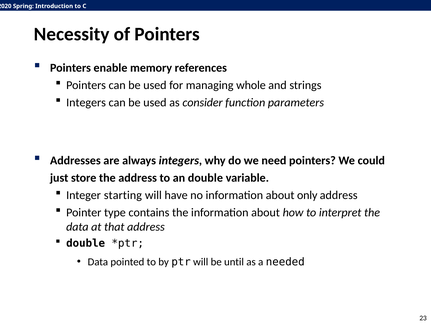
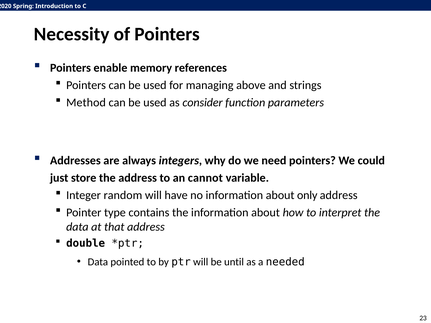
whole: whole -> above
Integers at (86, 103): Integers -> Method
an double: double -> cannot
starting: starting -> random
